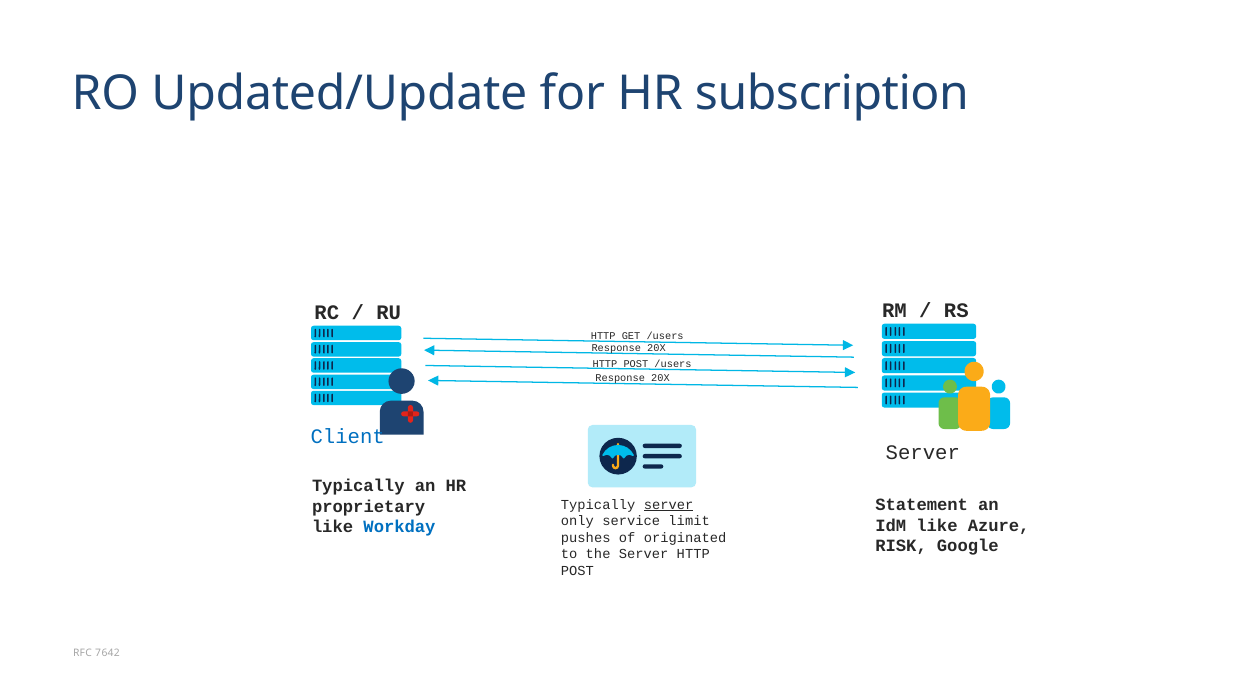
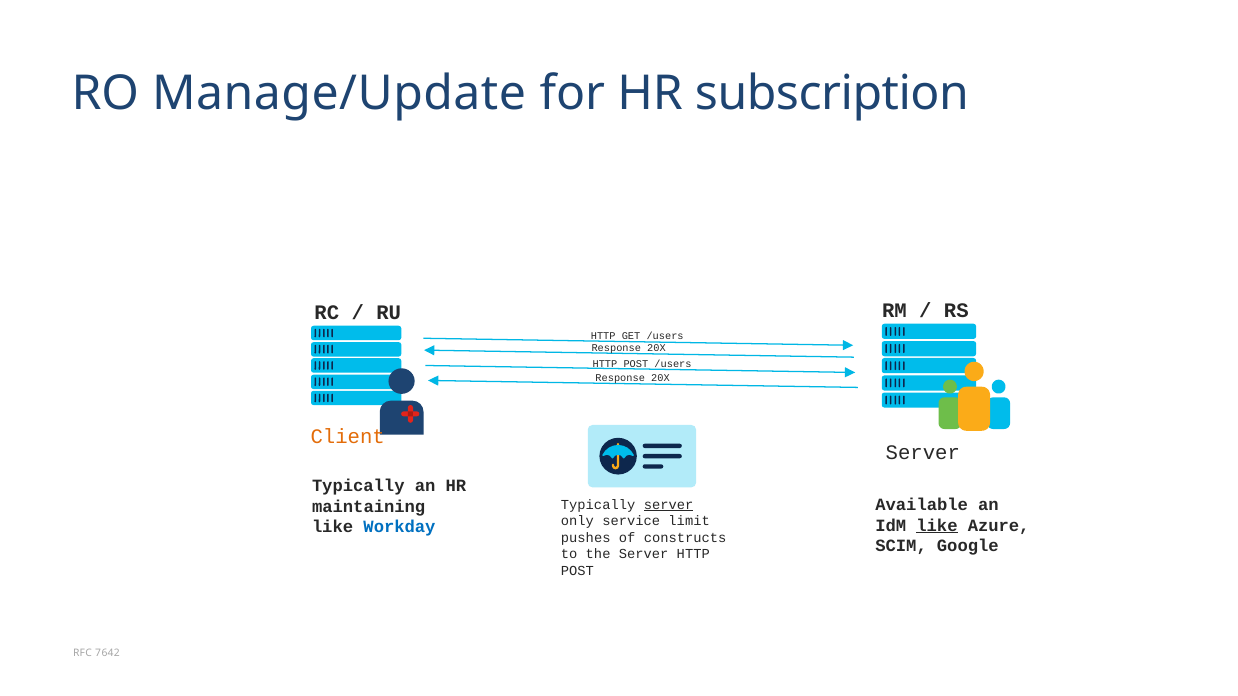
Updated/Update: Updated/Update -> Manage/Update
Client colour: blue -> orange
Statement: Statement -> Available
proprietary: proprietary -> maintaining
like at (937, 526) underline: none -> present
originated: originated -> constructs
RISK: RISK -> SCIM
